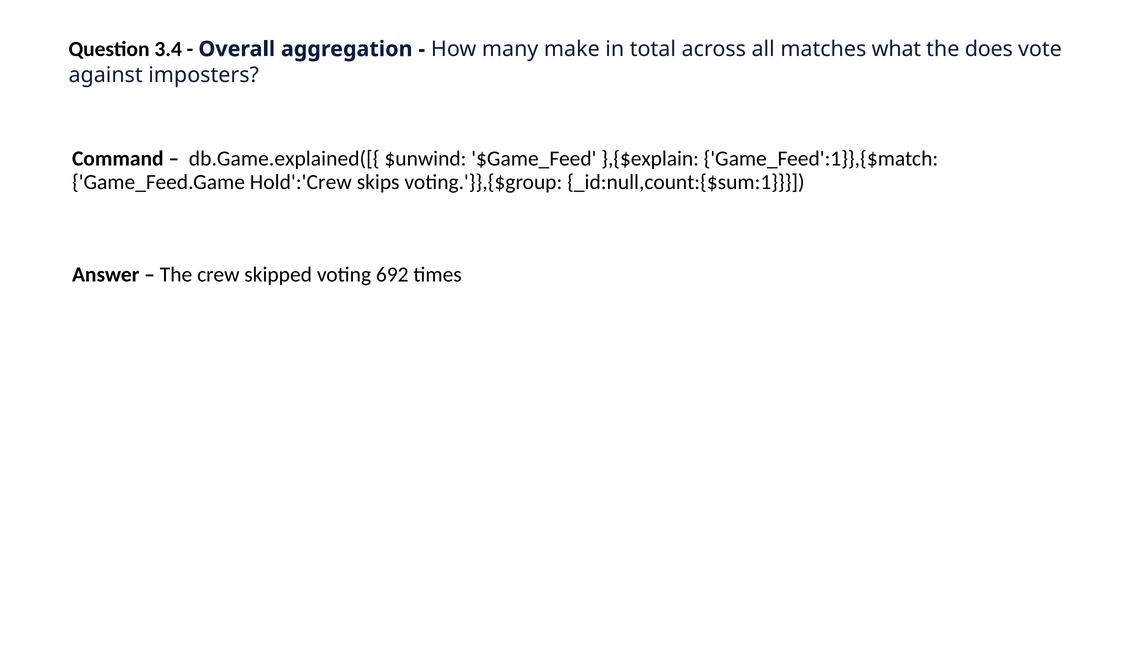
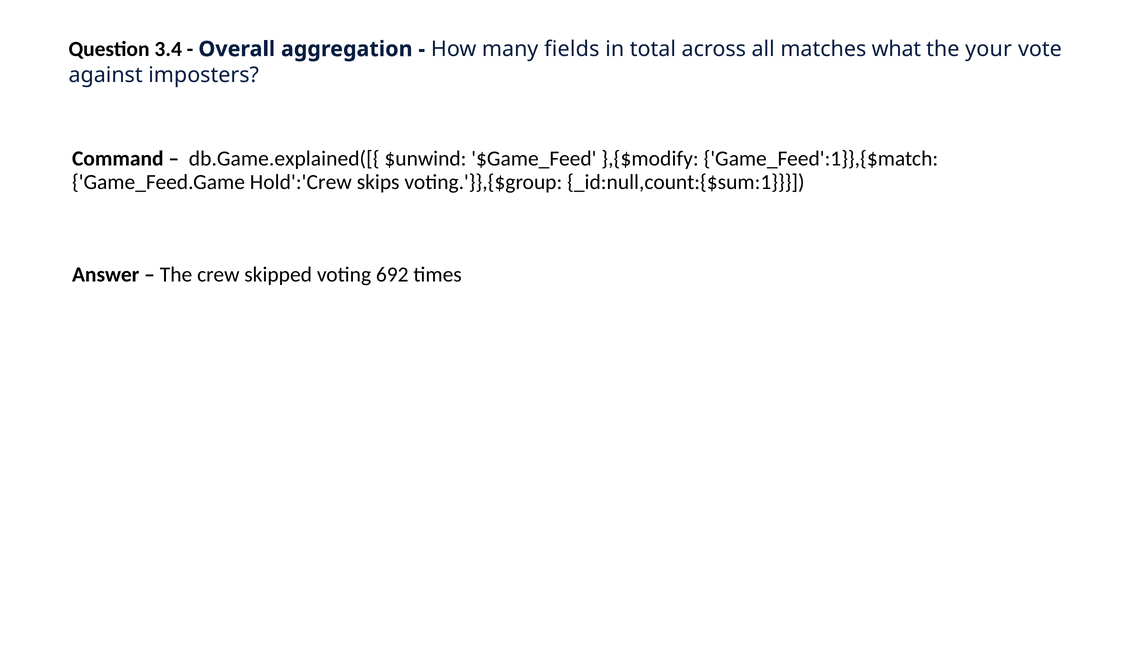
make: make -> fields
does: does -> your
},{$explain: },{$explain -> },{$modify
